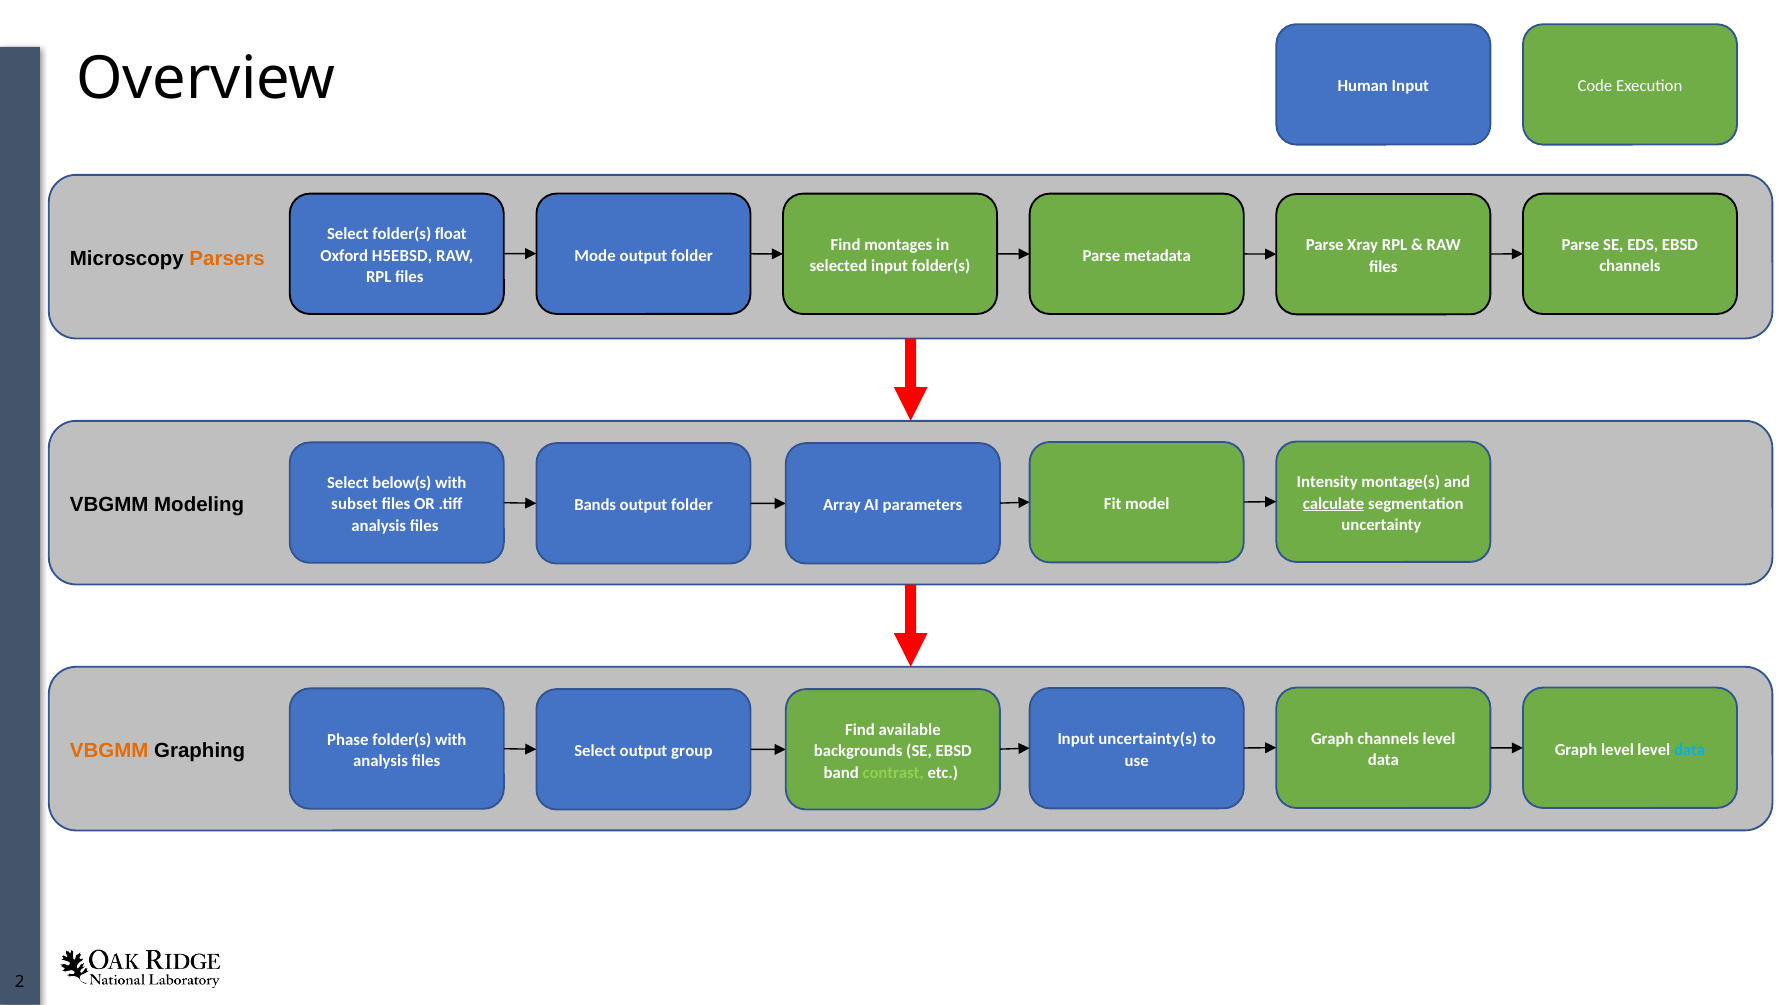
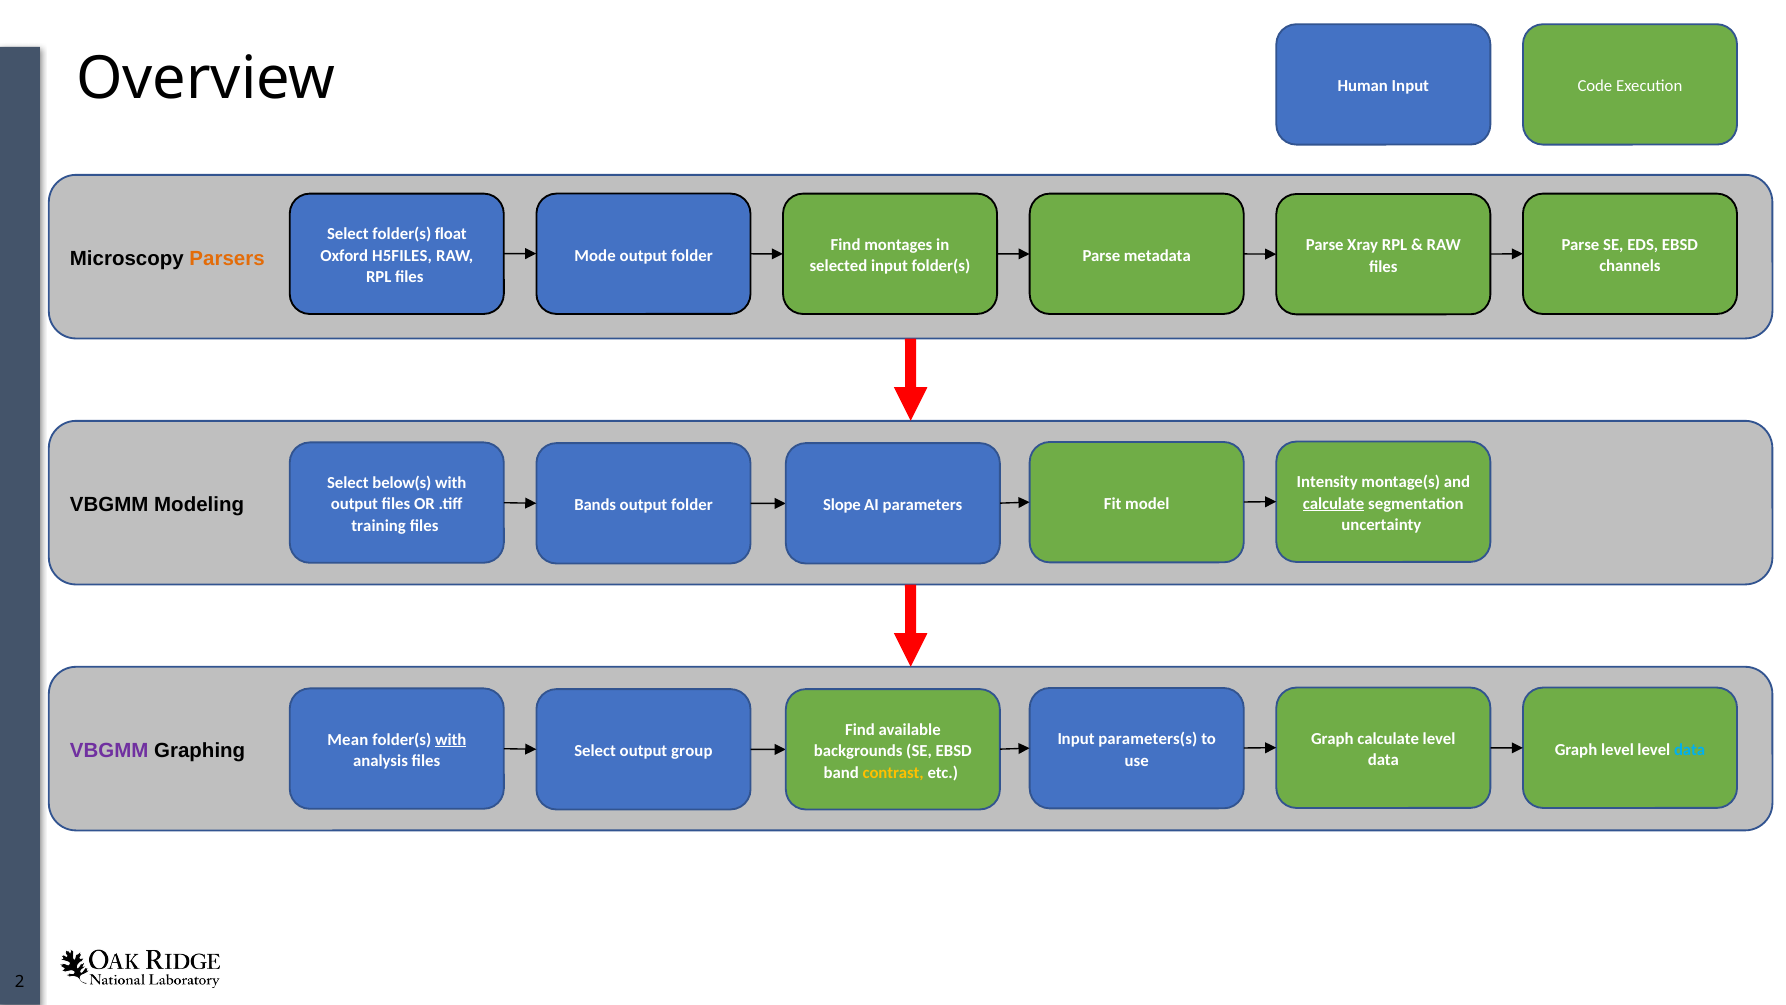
H5EBSD: H5EBSD -> H5FILES
subset at (354, 504): subset -> output
Array: Array -> Slope
analysis at (379, 526): analysis -> training
Graph channels: channels -> calculate
uncertainty(s: uncertainty(s -> parameters(s
Phase: Phase -> Mean
with at (451, 739) underline: none -> present
VBGMM at (109, 751) colour: orange -> purple
contrast colour: light green -> yellow
